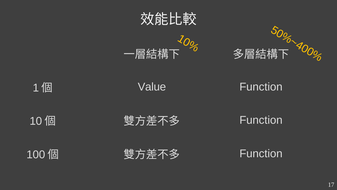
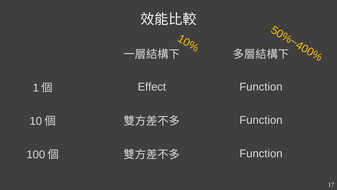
Value: Value -> Effect
